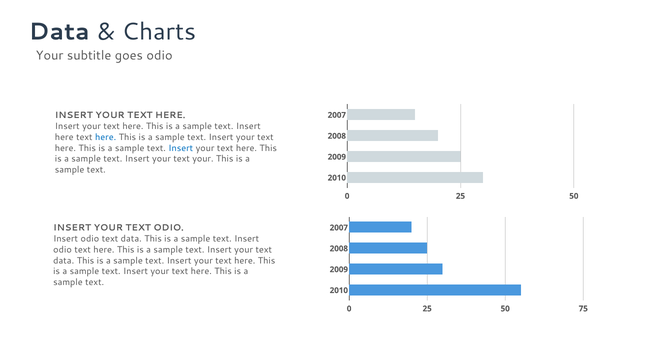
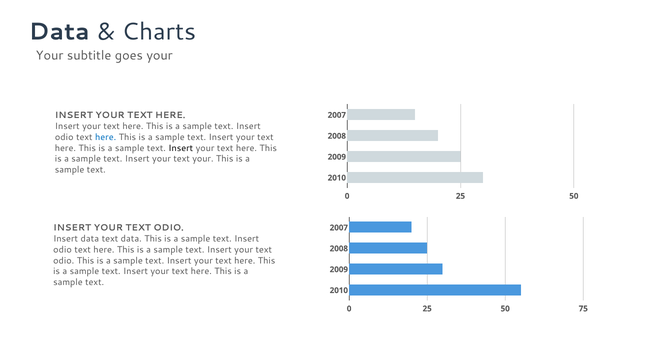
goes odio: odio -> your
here at (64, 137): here -> odio
Insert at (181, 148) colour: blue -> black
odio at (90, 239): odio -> data
data at (64, 261): data -> odio
